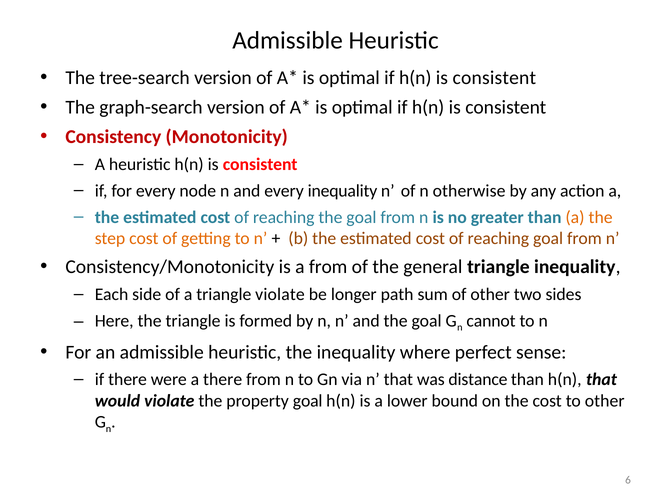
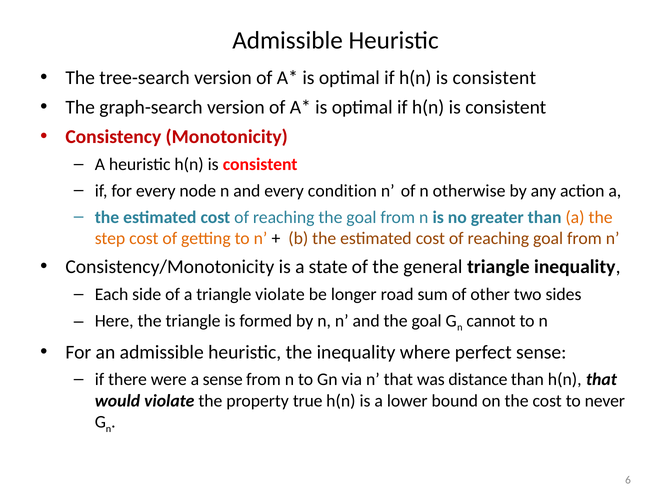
every inequality: inequality -> condition
a from: from -> state
path: path -> road
a there: there -> sense
property goal: goal -> true
to other: other -> never
